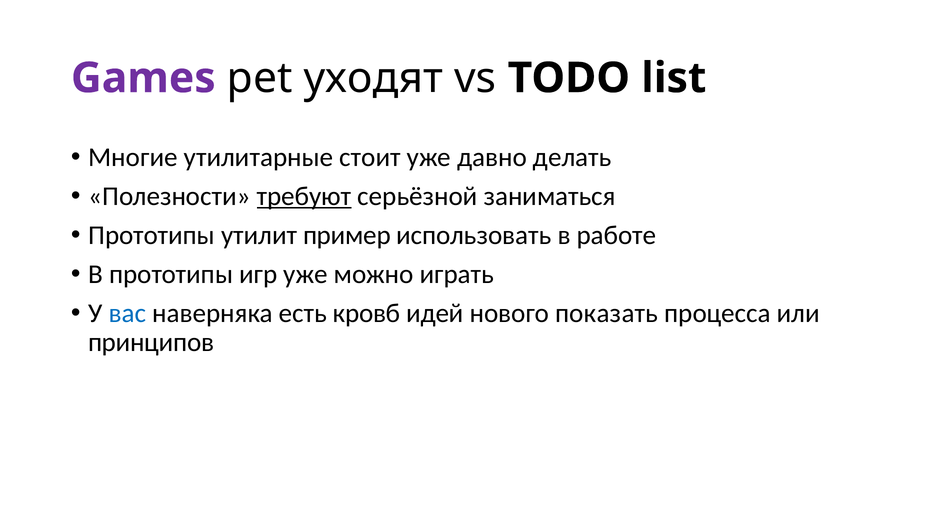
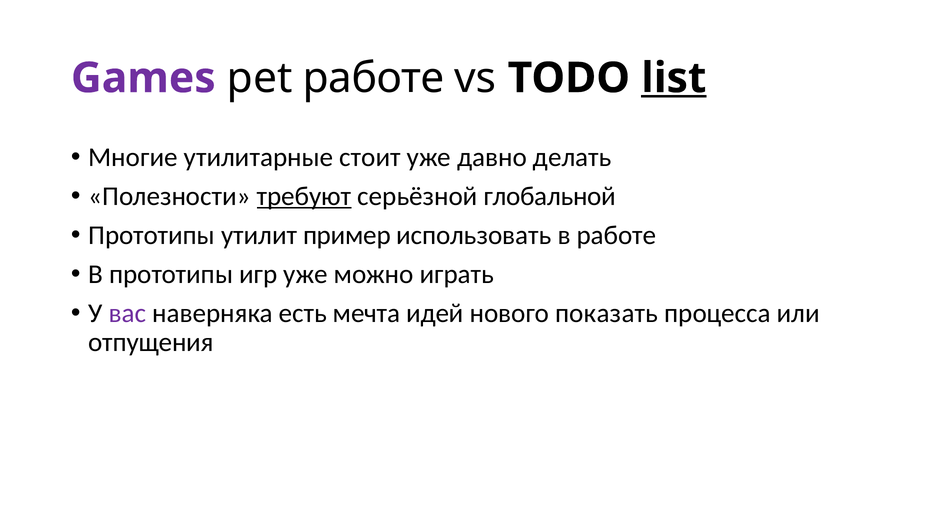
pet уходят: уходят -> работе
list underline: none -> present
заниматься: заниматься -> глобальной
вас colour: blue -> purple
кровб: кровб -> мечта
принципов: принципов -> отпущения
